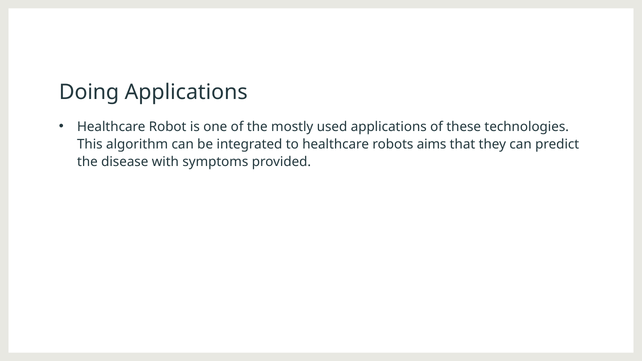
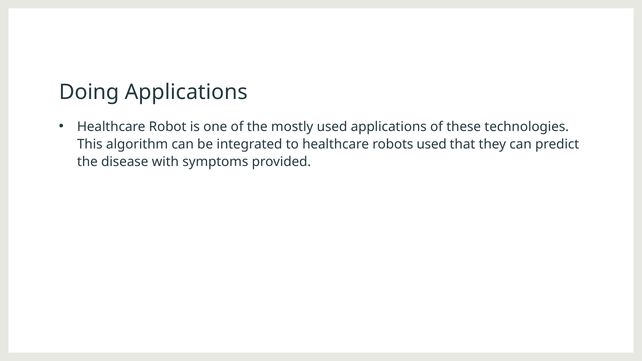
robots aims: aims -> used
